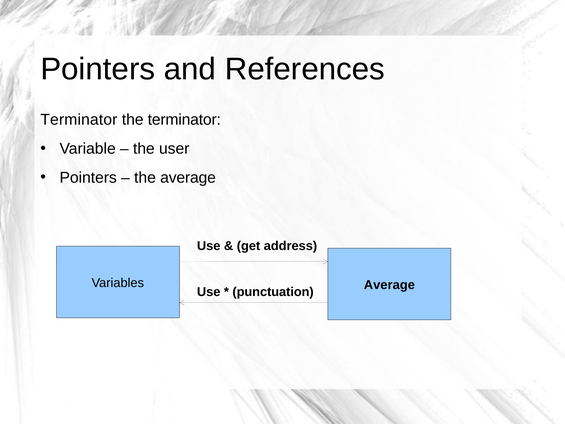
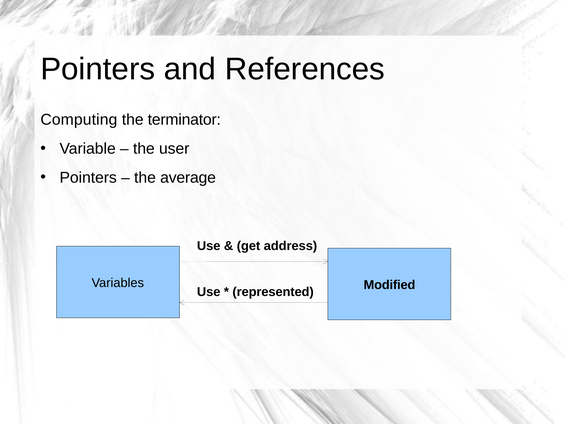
Terminator at (79, 120): Terminator -> Computing
Variables Average: Average -> Modified
punctuation: punctuation -> represented
